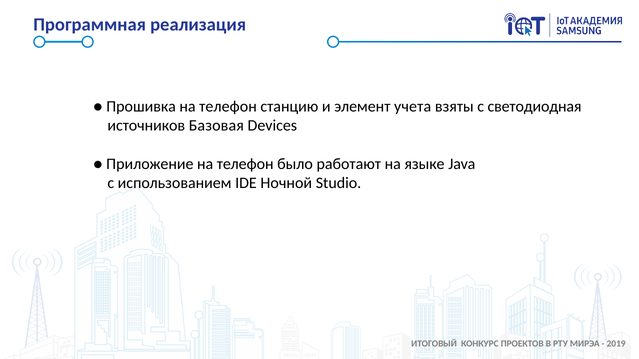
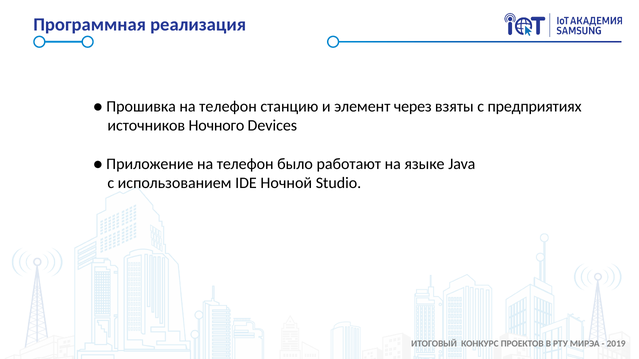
учета: учета -> через
светодиодная: светодиодная -> предприятиях
Базовая: Базовая -> Ночного
